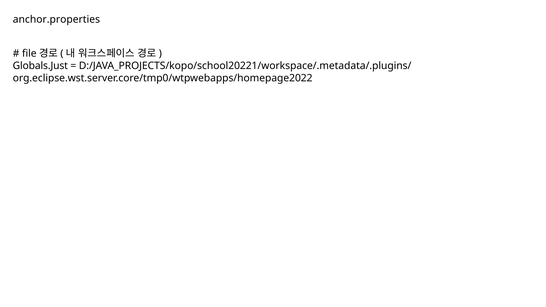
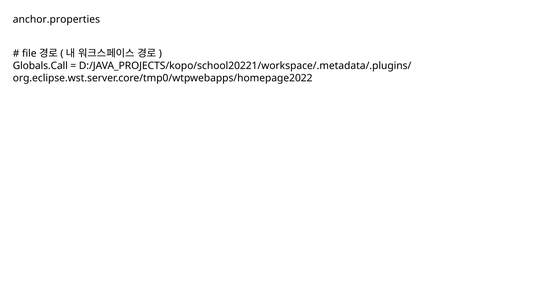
Globals.Just: Globals.Just -> Globals.Call
